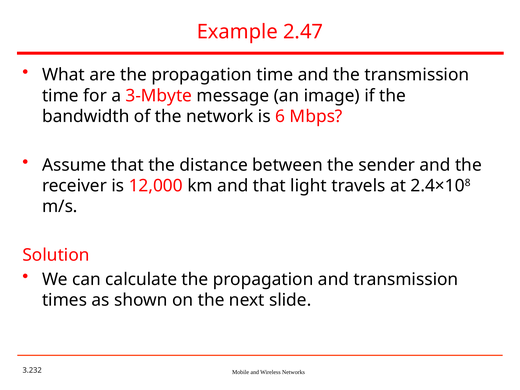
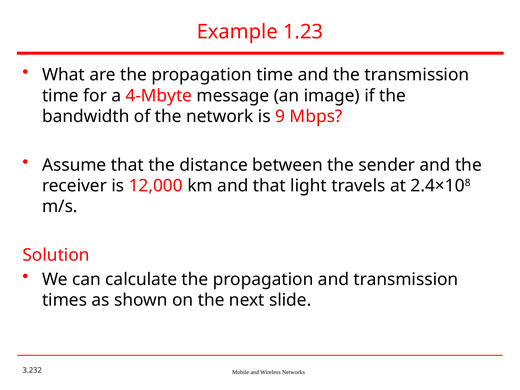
2.47: 2.47 -> 1.23
3-Mbyte: 3-Mbyte -> 4-Mbyte
6: 6 -> 9
